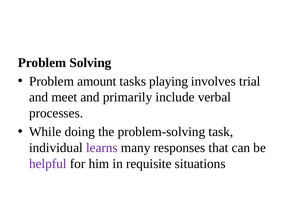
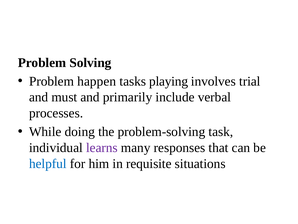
amount: amount -> happen
meet: meet -> must
helpful colour: purple -> blue
